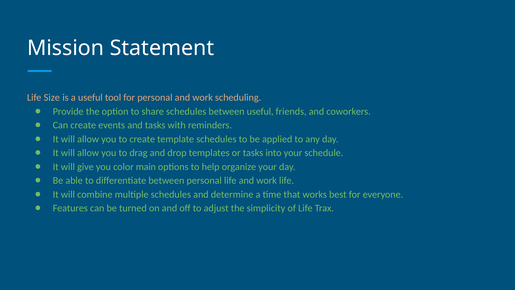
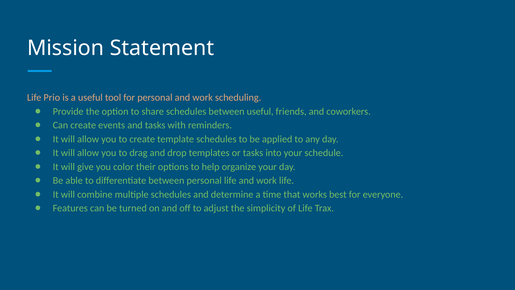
Size: Size -> Prio
main: main -> their
